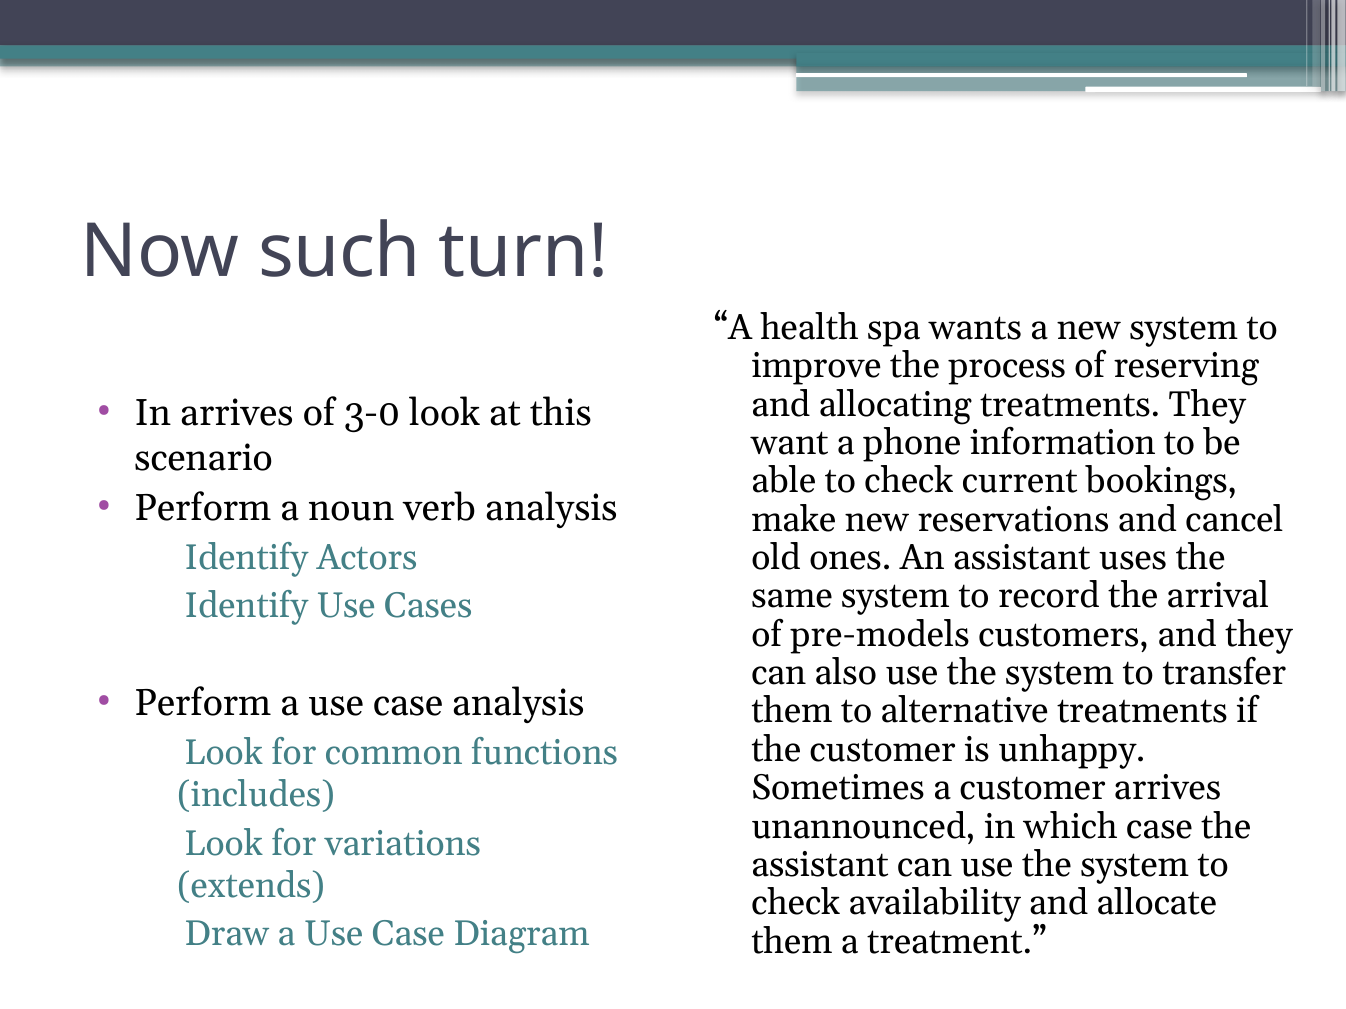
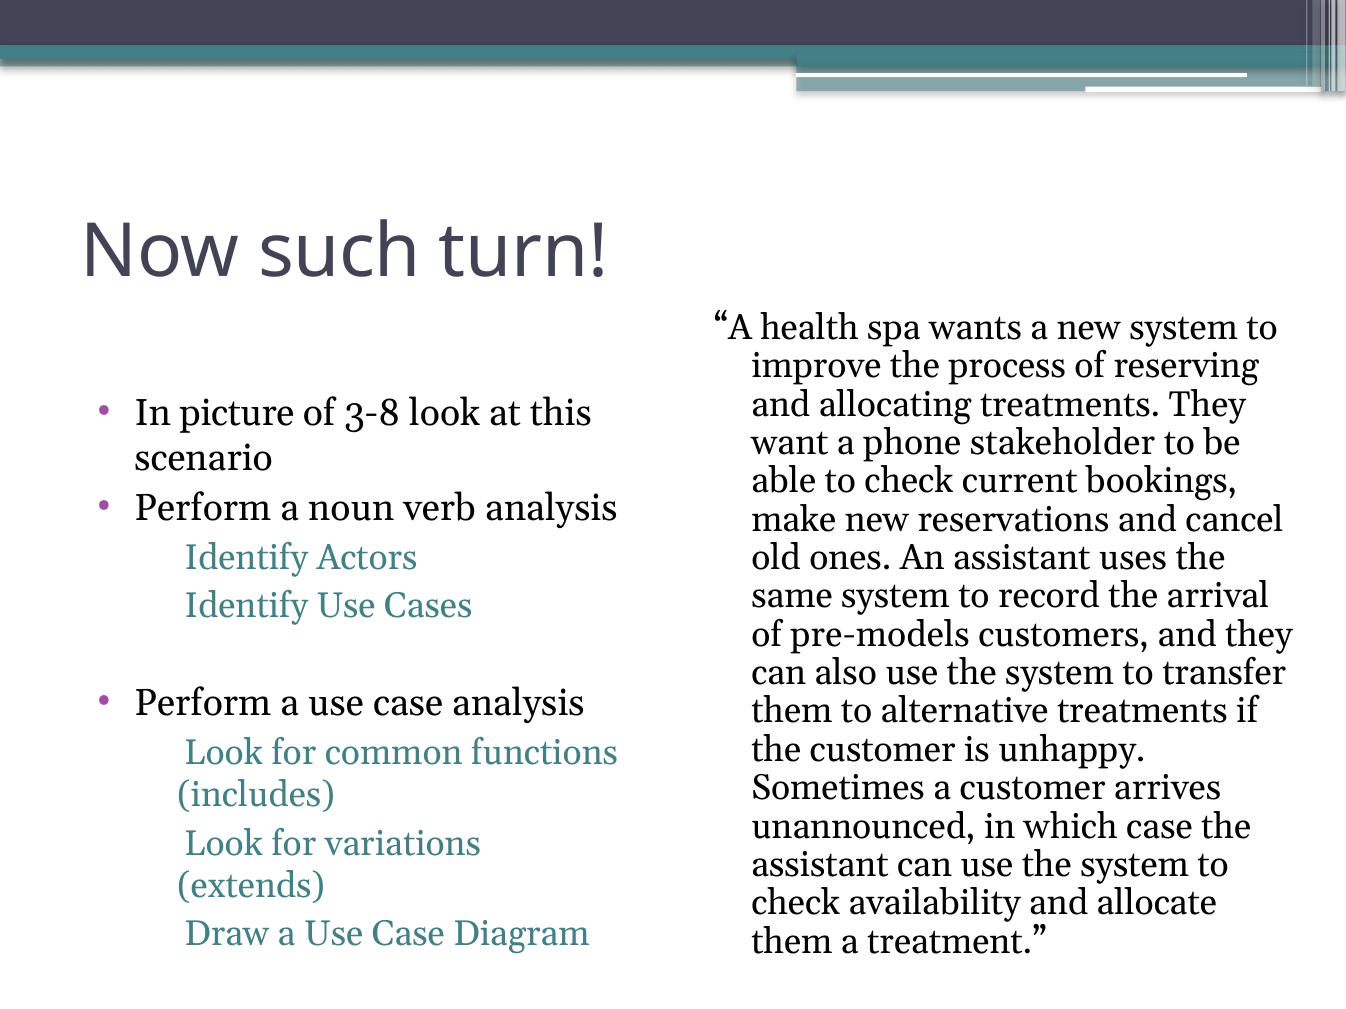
In arrives: arrives -> picture
3-0: 3-0 -> 3-8
information: information -> stakeholder
